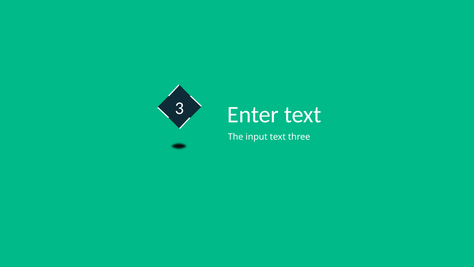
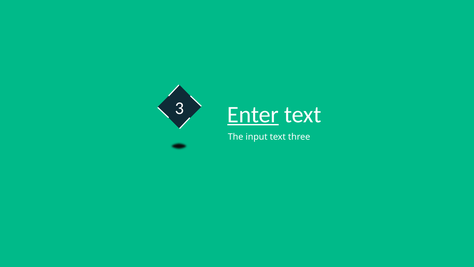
Enter underline: none -> present
